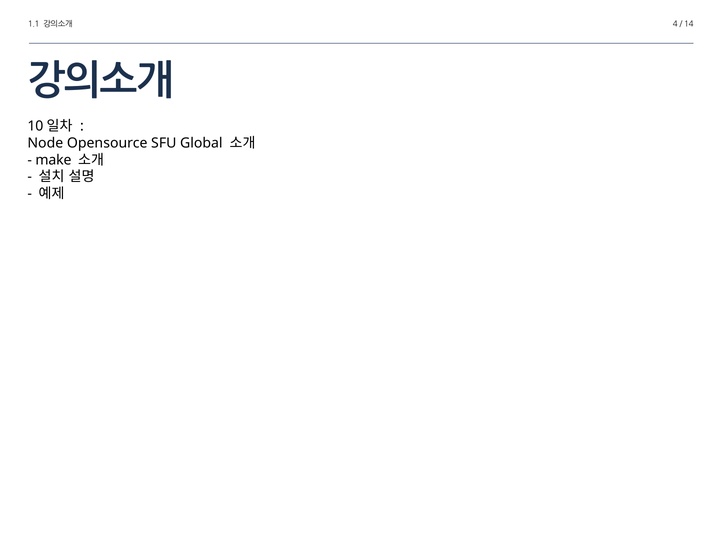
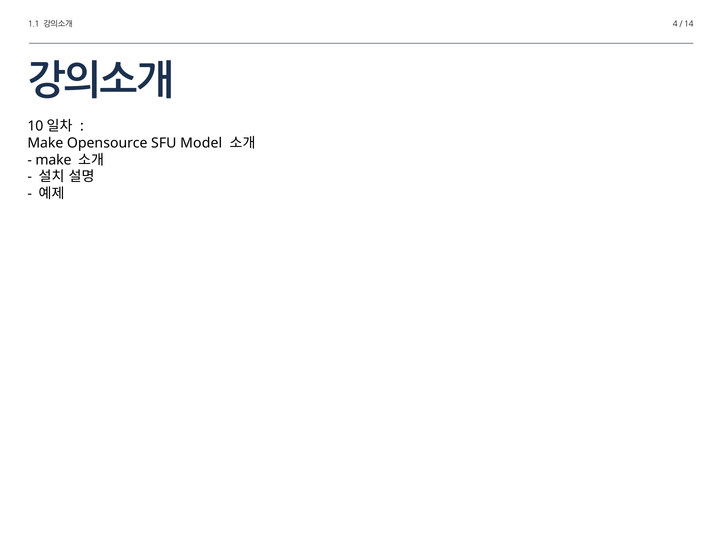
Node at (45, 143): Node -> Make
Global: Global -> Model
